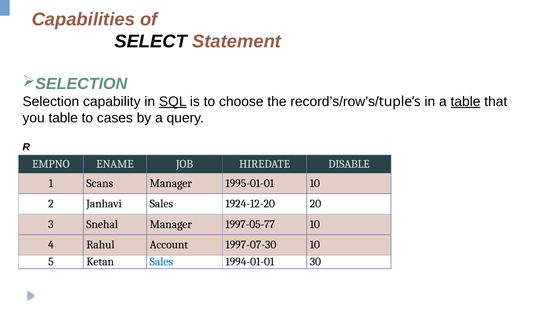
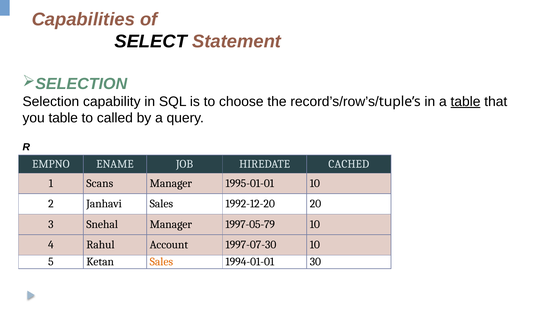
SQL underline: present -> none
cases: cases -> called
DISABLE: DISABLE -> CACHED
1924-12-20: 1924-12-20 -> 1992-12-20
1997-05-77: 1997-05-77 -> 1997-05-79
Sales at (161, 262) colour: blue -> orange
